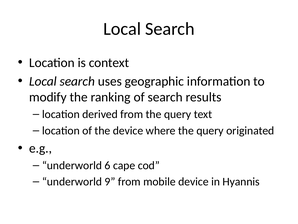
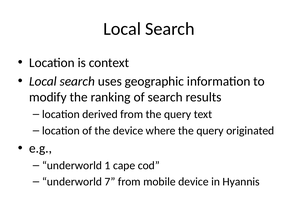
6: 6 -> 1
9: 9 -> 7
